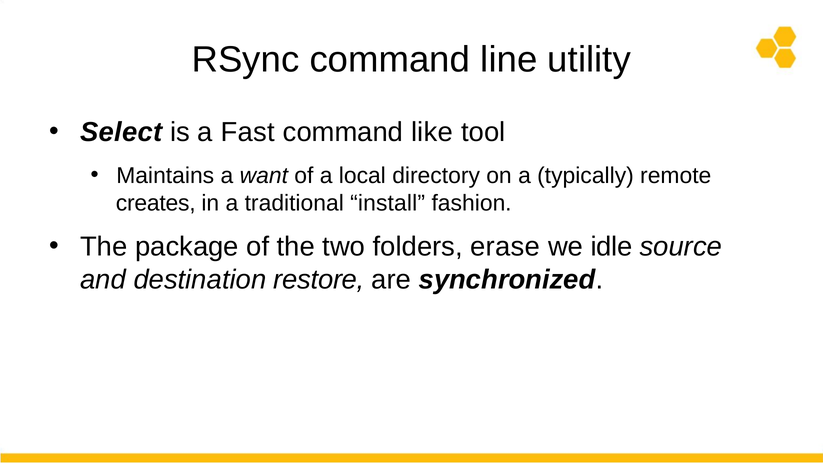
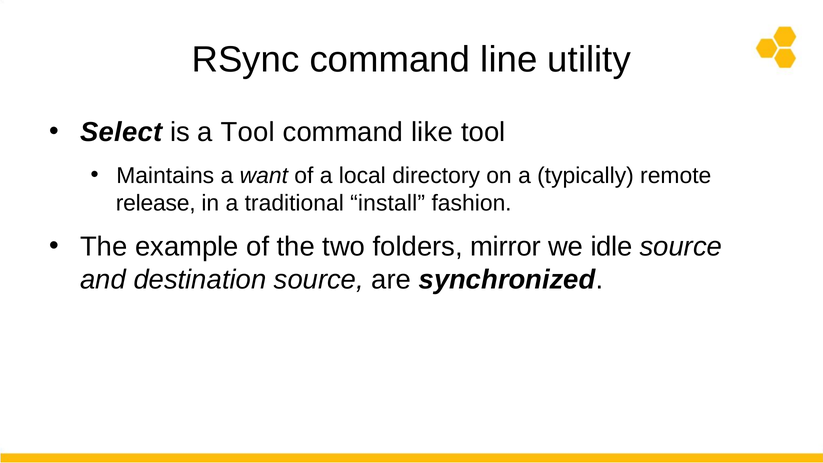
a Fast: Fast -> Tool
creates: creates -> release
package: package -> example
erase: erase -> mirror
destination restore: restore -> source
